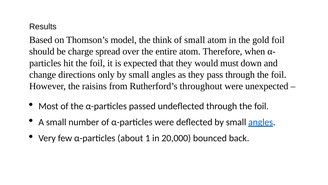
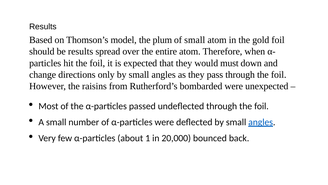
think: think -> plum
be charge: charge -> results
throughout: throughout -> bombarded
